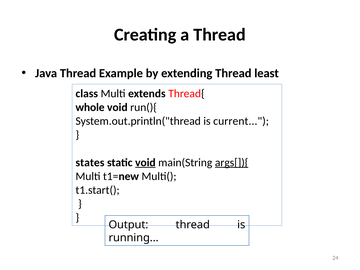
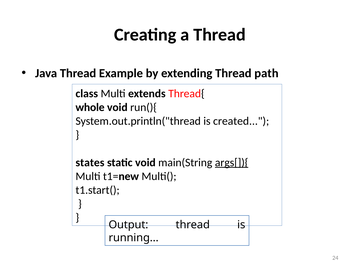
least: least -> path
current: current -> created
void at (145, 163) underline: present -> none
